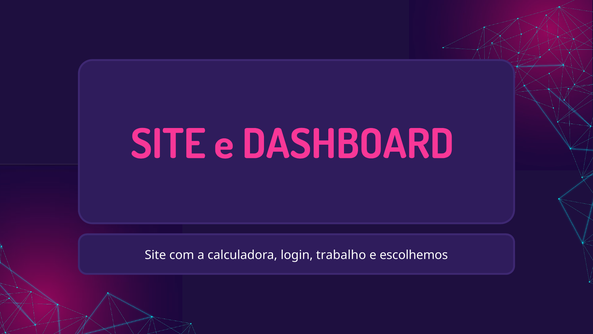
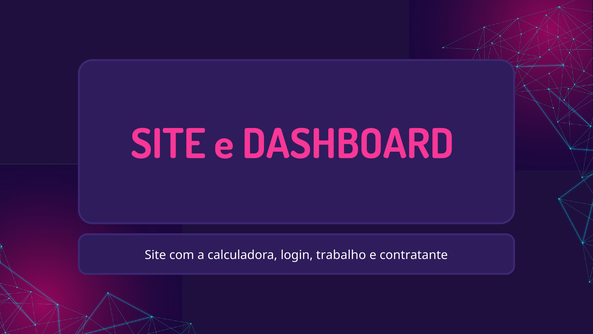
escolhemos: escolhemos -> contratante
